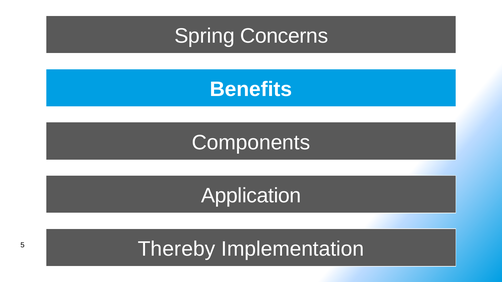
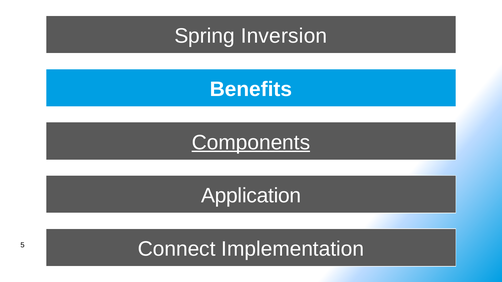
Concerns: Concerns -> Inversion
Components underline: none -> present
Thereby: Thereby -> Connect
